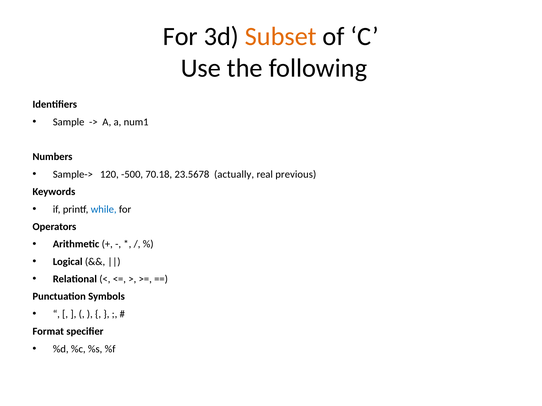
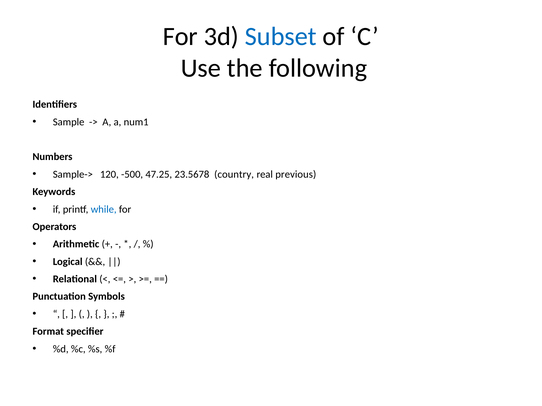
Subset colour: orange -> blue
70.18: 70.18 -> 47.25
actually: actually -> country
